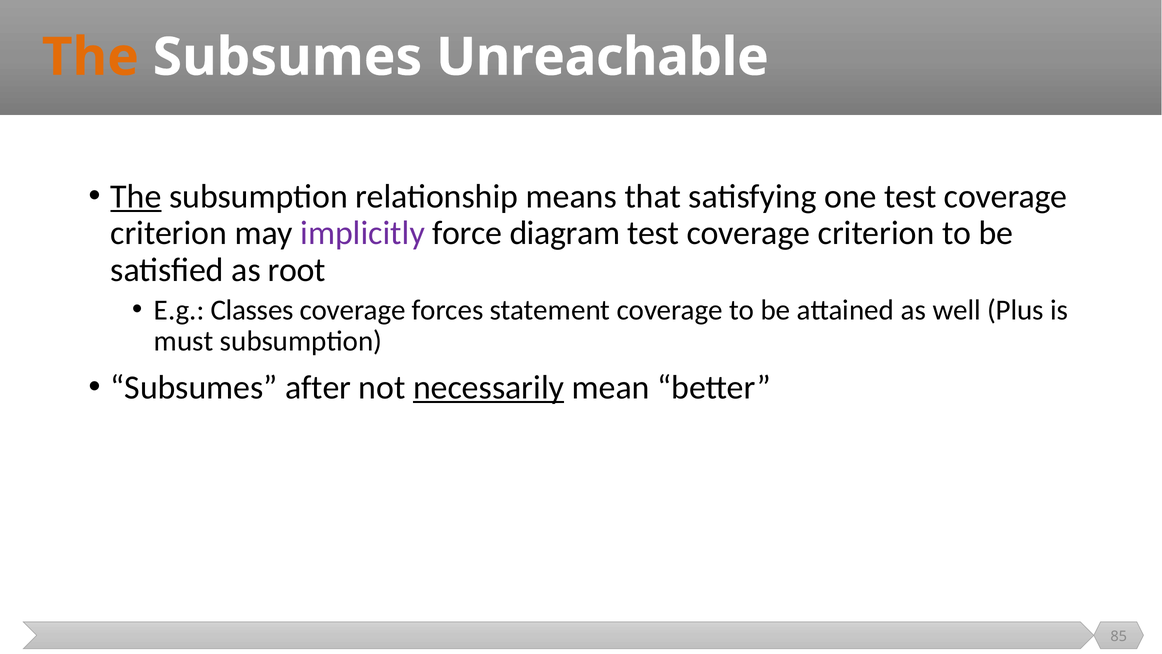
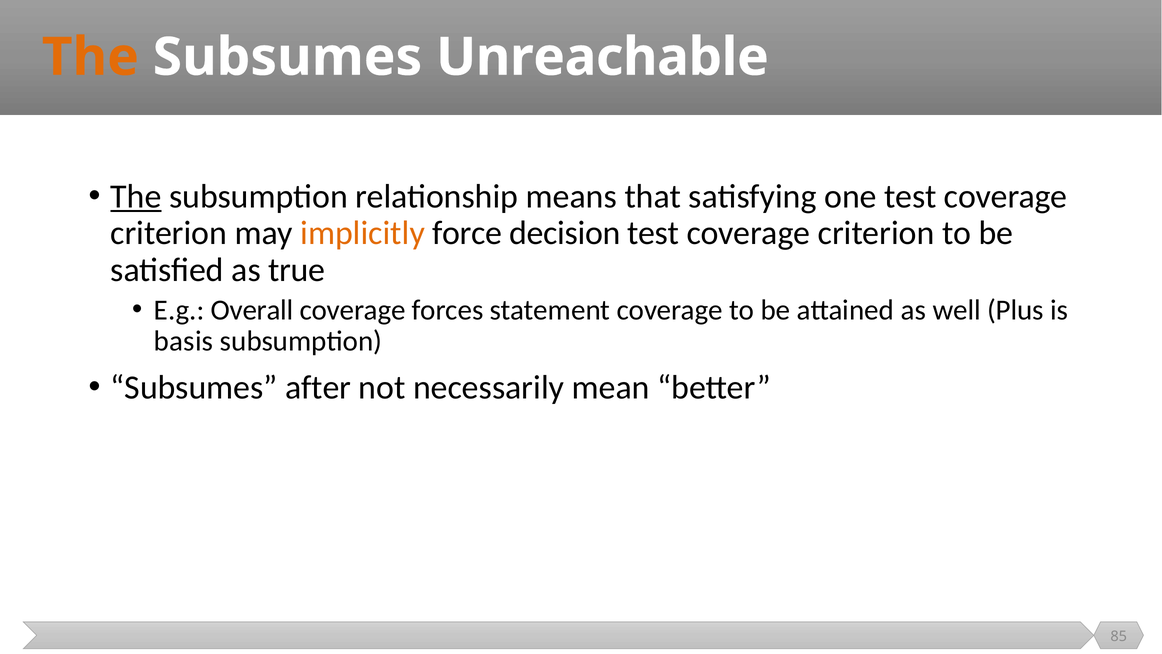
implicitly colour: purple -> orange
diagram: diagram -> decision
root: root -> true
Classes: Classes -> Overall
must: must -> basis
necessarily underline: present -> none
